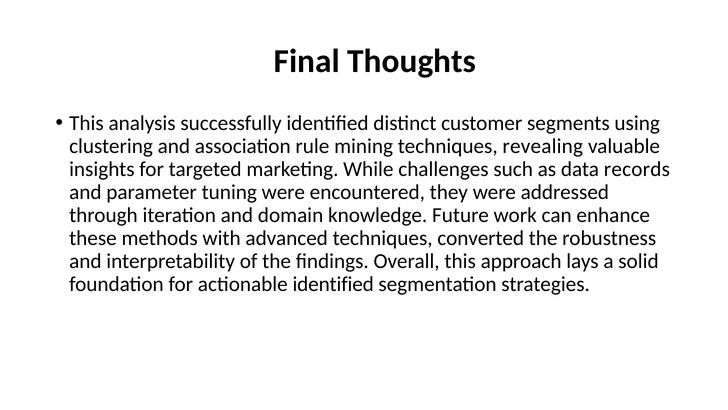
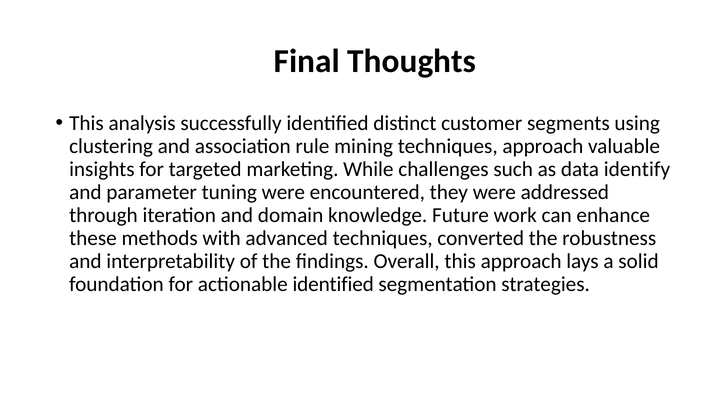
techniques revealing: revealing -> approach
records: records -> identify
